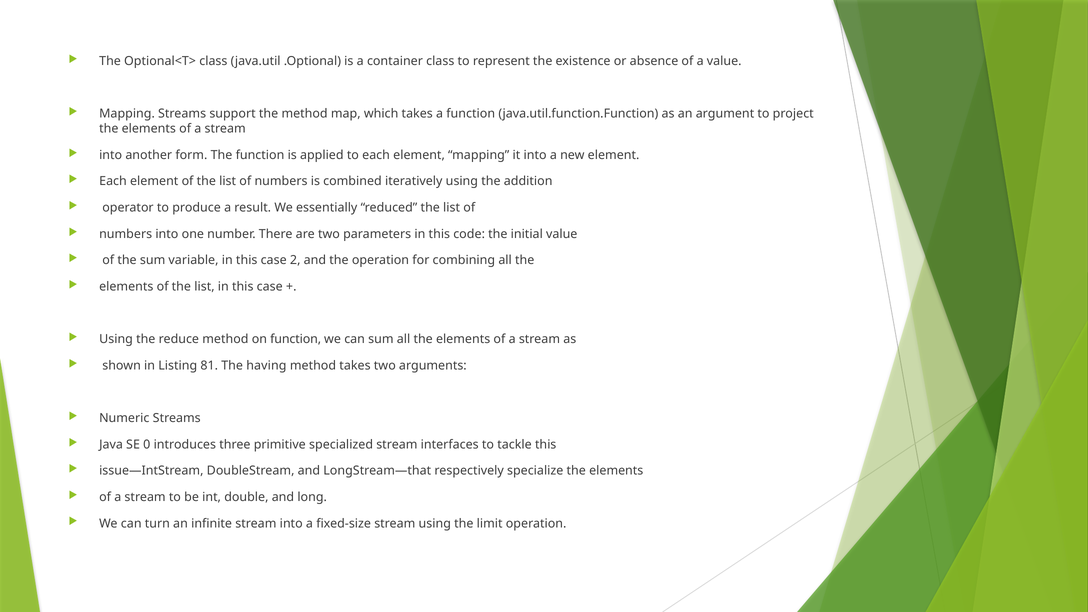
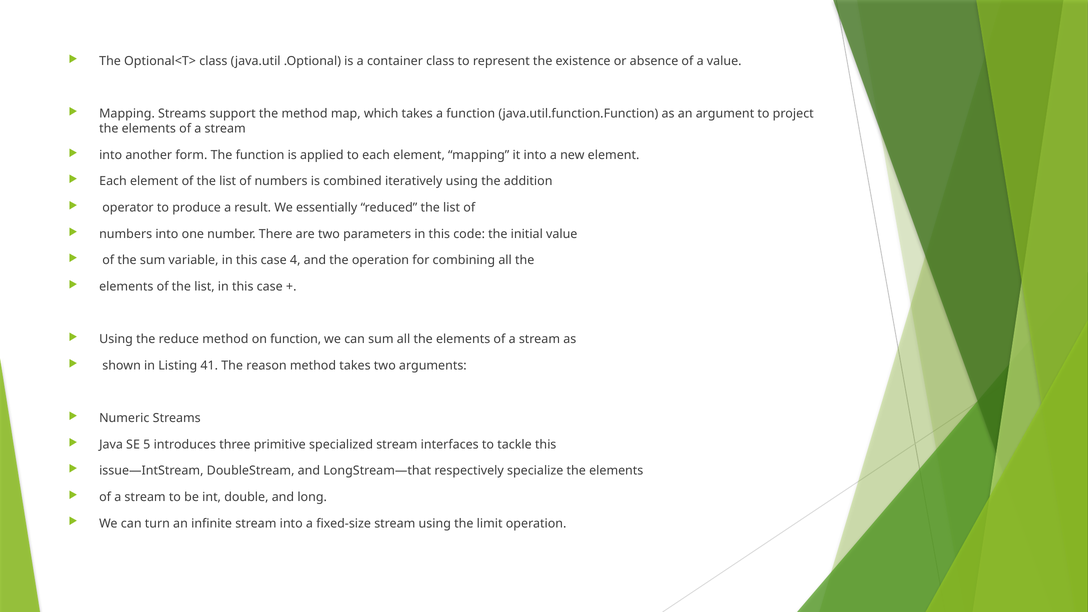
2: 2 -> 4
81: 81 -> 41
having: having -> reason
0: 0 -> 5
